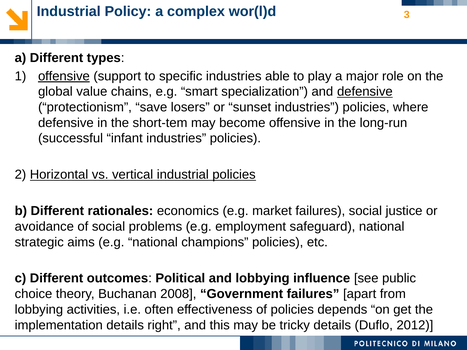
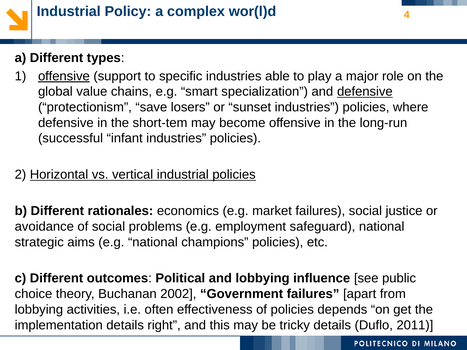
3: 3 -> 4
2008: 2008 -> 2002
2012: 2012 -> 2011
